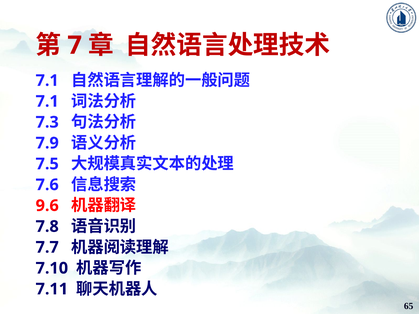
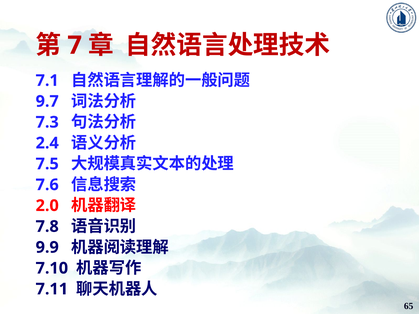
7.1 at (47, 101): 7.1 -> 9.7
7.9: 7.9 -> 2.4
9.6: 9.6 -> 2.0
7.7: 7.7 -> 9.9
